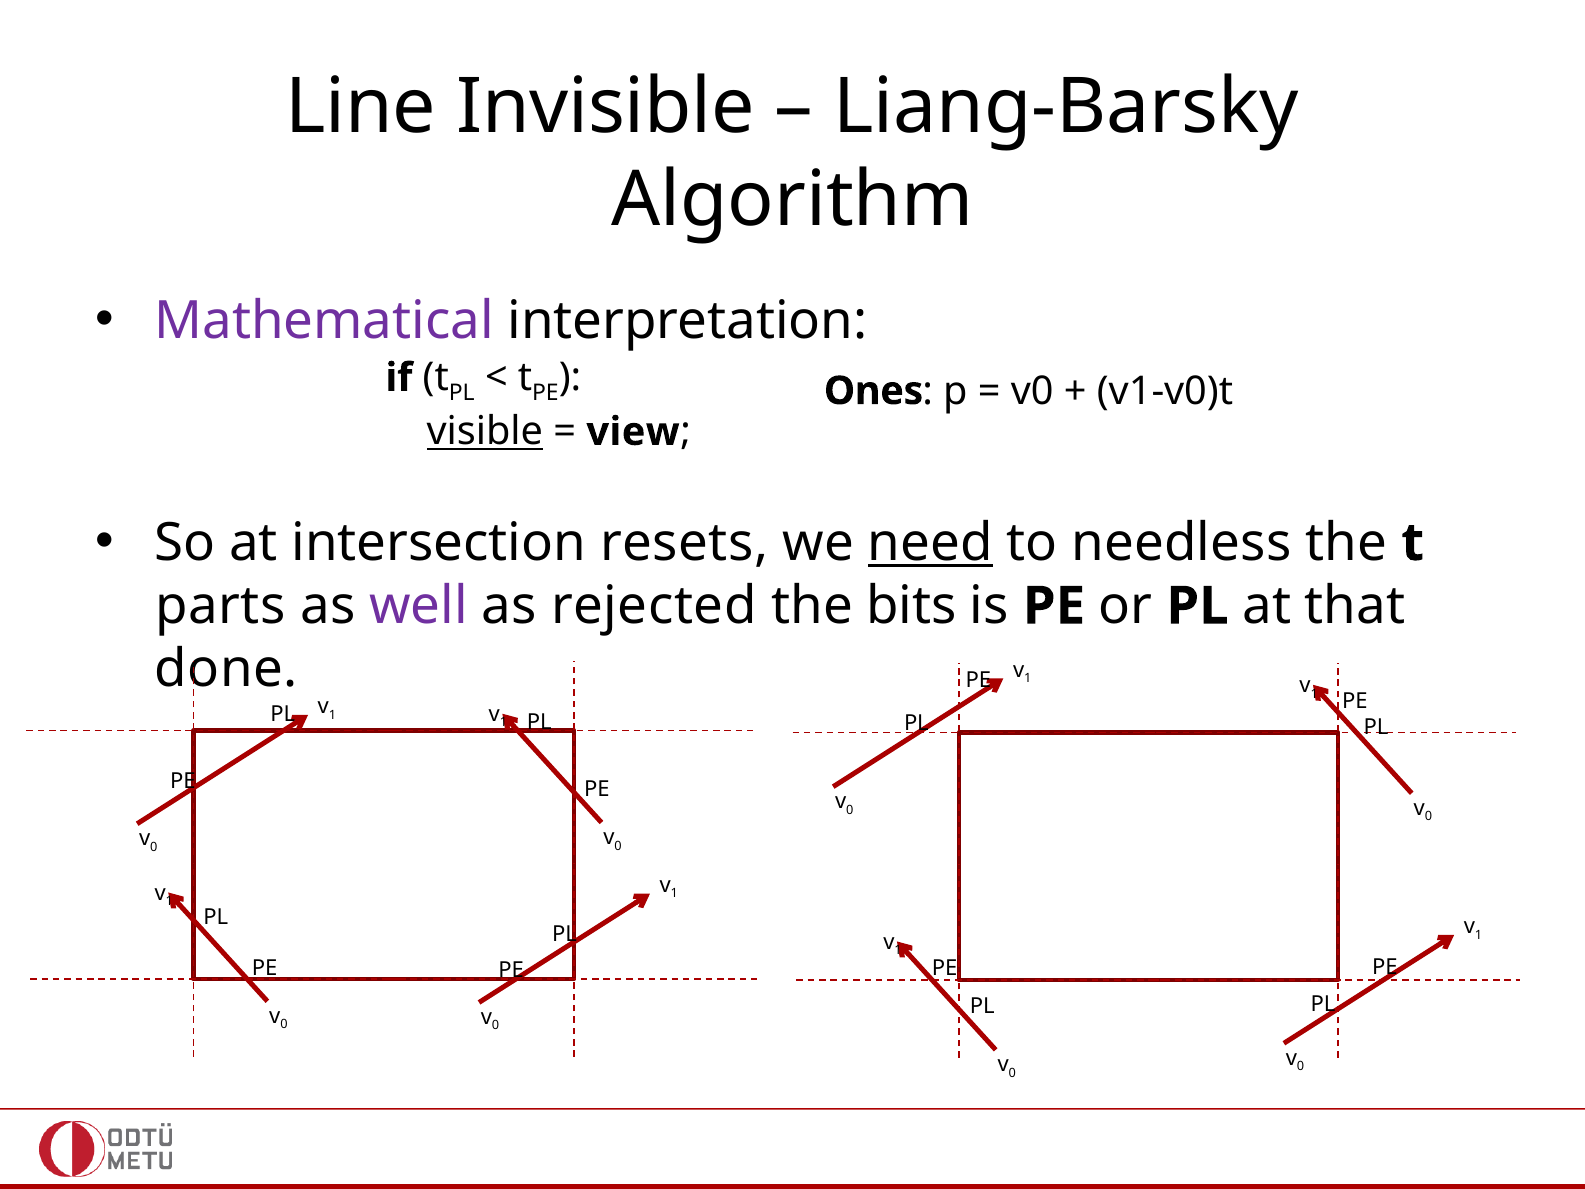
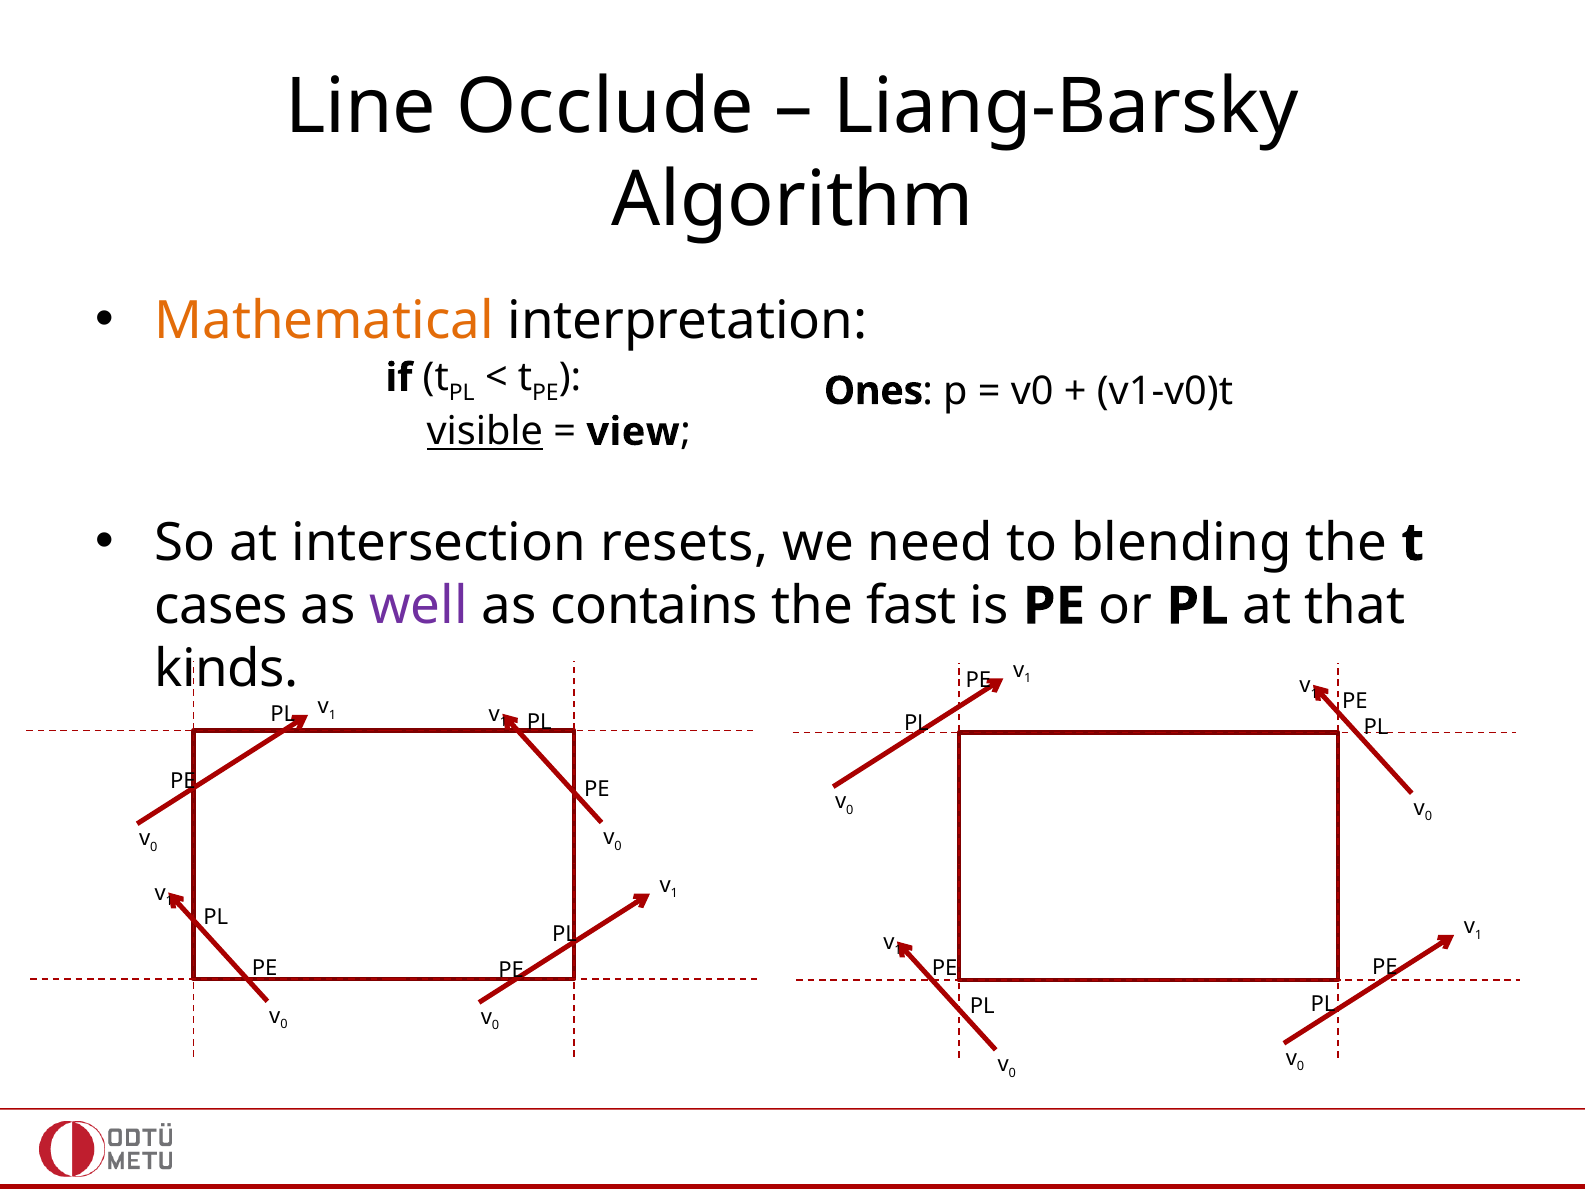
Invisible: Invisible -> Occlude
Mathematical colour: purple -> orange
need underline: present -> none
needless: needless -> blending
parts: parts -> cases
rejected: rejected -> contains
bits: bits -> fast
done: done -> kinds
